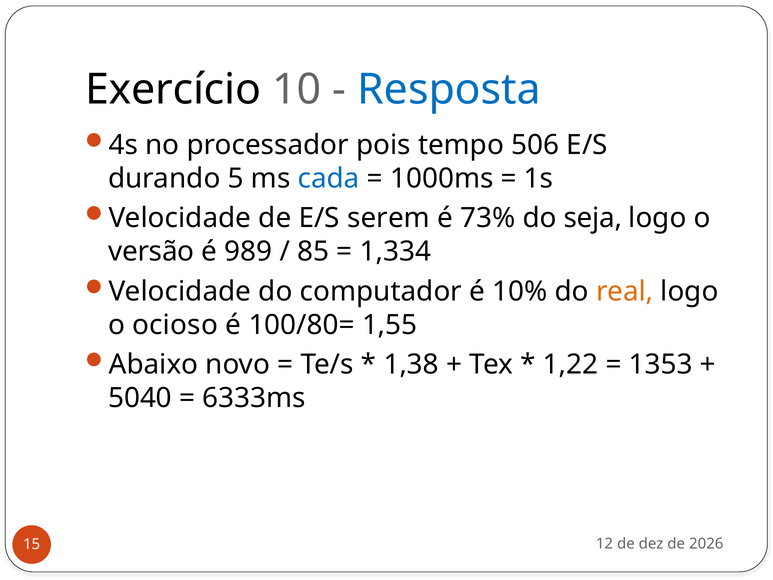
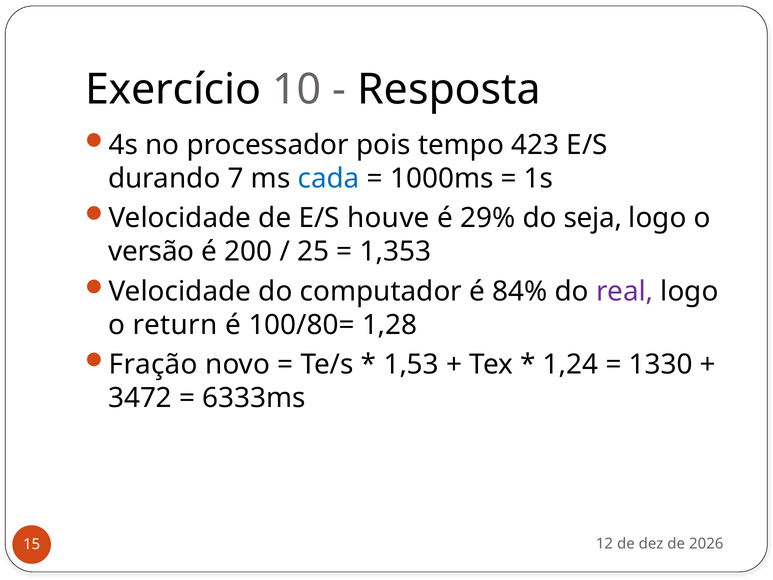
Resposta colour: blue -> black
506: 506 -> 423
5: 5 -> 7
serem: serem -> houve
73%: 73% -> 29%
989: 989 -> 200
85: 85 -> 25
1,334: 1,334 -> 1,353
10%: 10% -> 84%
real colour: orange -> purple
ocioso: ocioso -> return
1,55: 1,55 -> 1,28
Abaixo: Abaixo -> Fração
1,38: 1,38 -> 1,53
1,22: 1,22 -> 1,24
1353: 1353 -> 1330
5040: 5040 -> 3472
